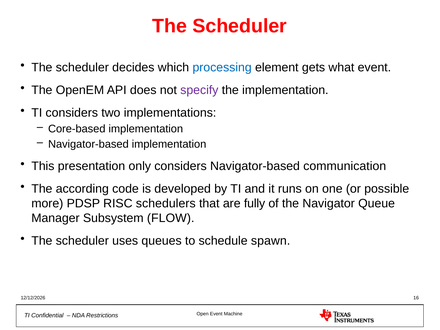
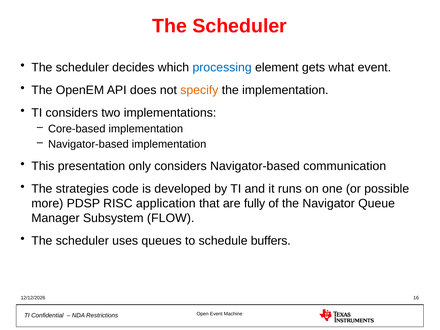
specify colour: purple -> orange
according: according -> strategies
schedulers: schedulers -> application
spawn: spawn -> buffers
